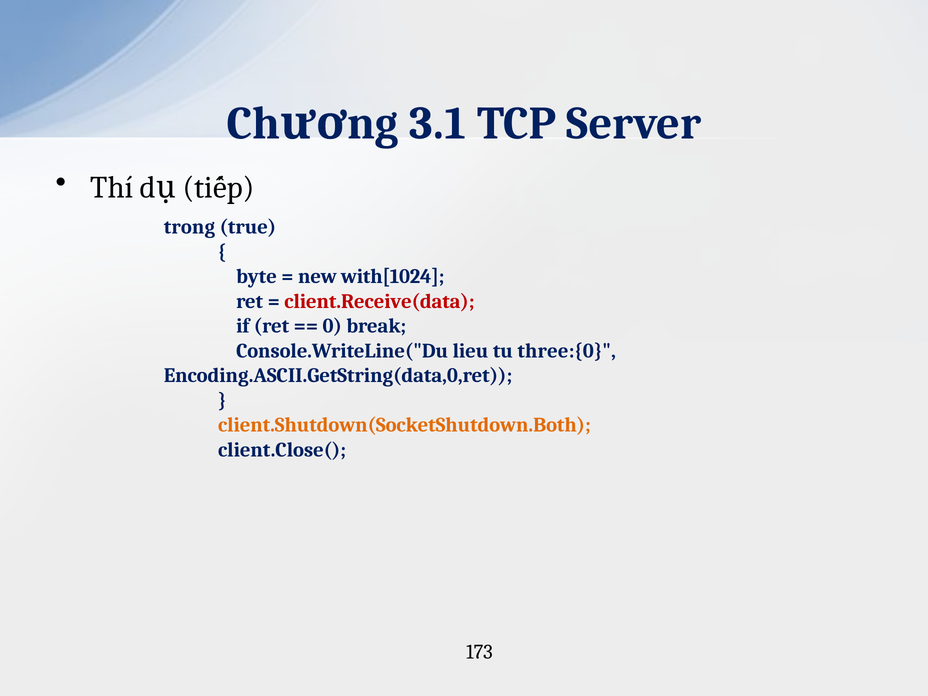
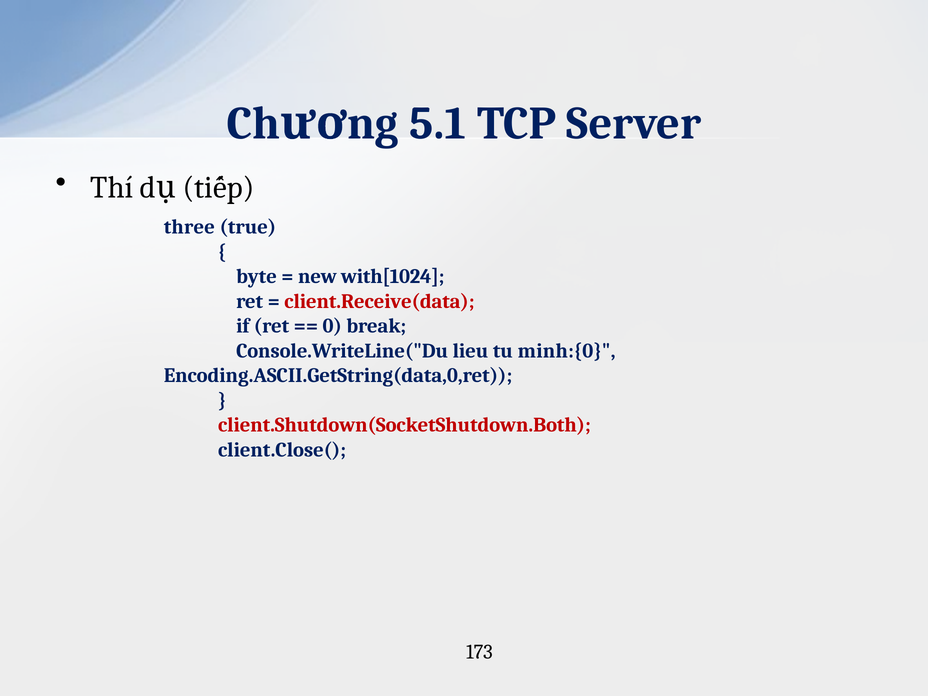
3.1: 3.1 -> 5.1
trong: trong -> three
three:{0: three:{0 -> minh:{0
client.Shutdown(SocketShutdown.Both colour: orange -> red
